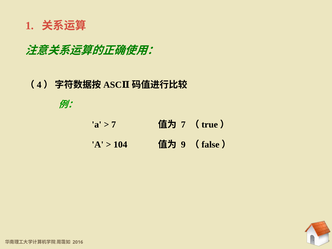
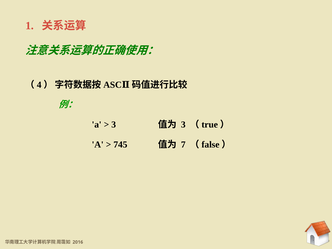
7 at (114, 125): 7 -> 3
7 at (183, 125): 7 -> 3
104: 104 -> 745
9: 9 -> 7
